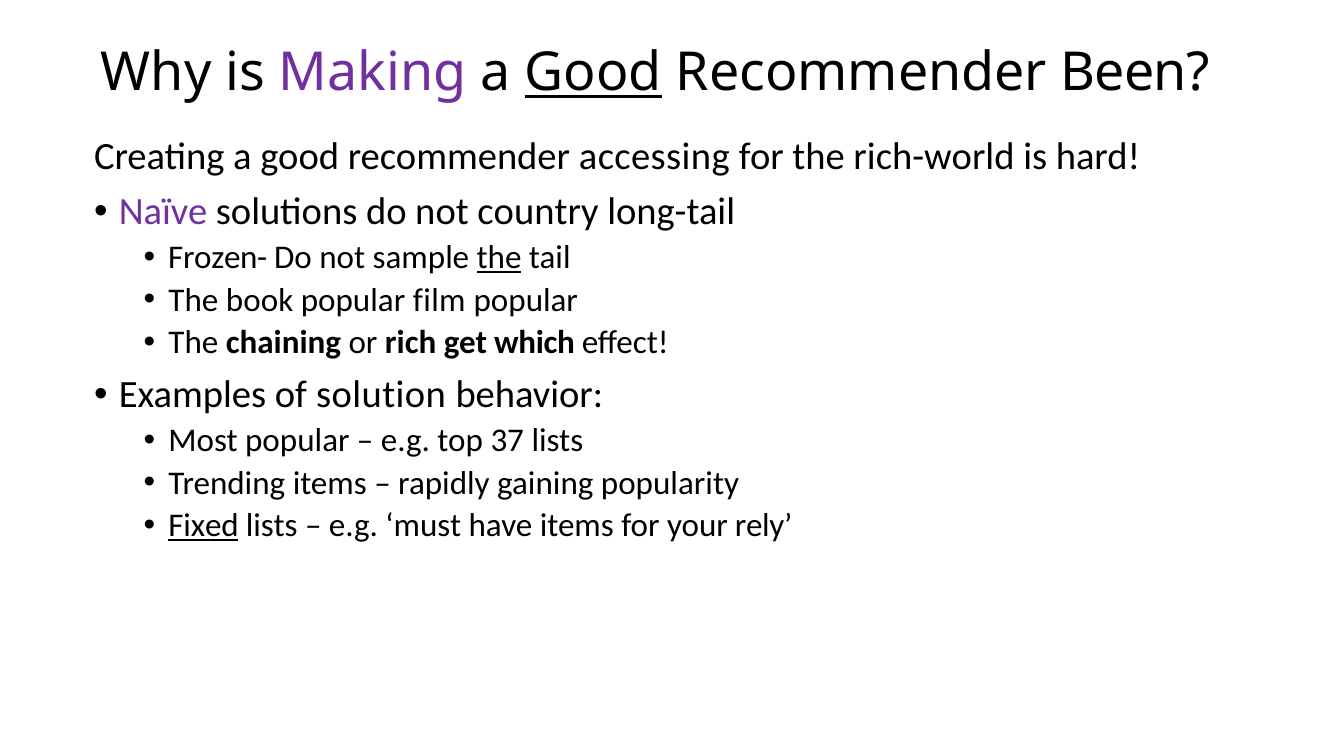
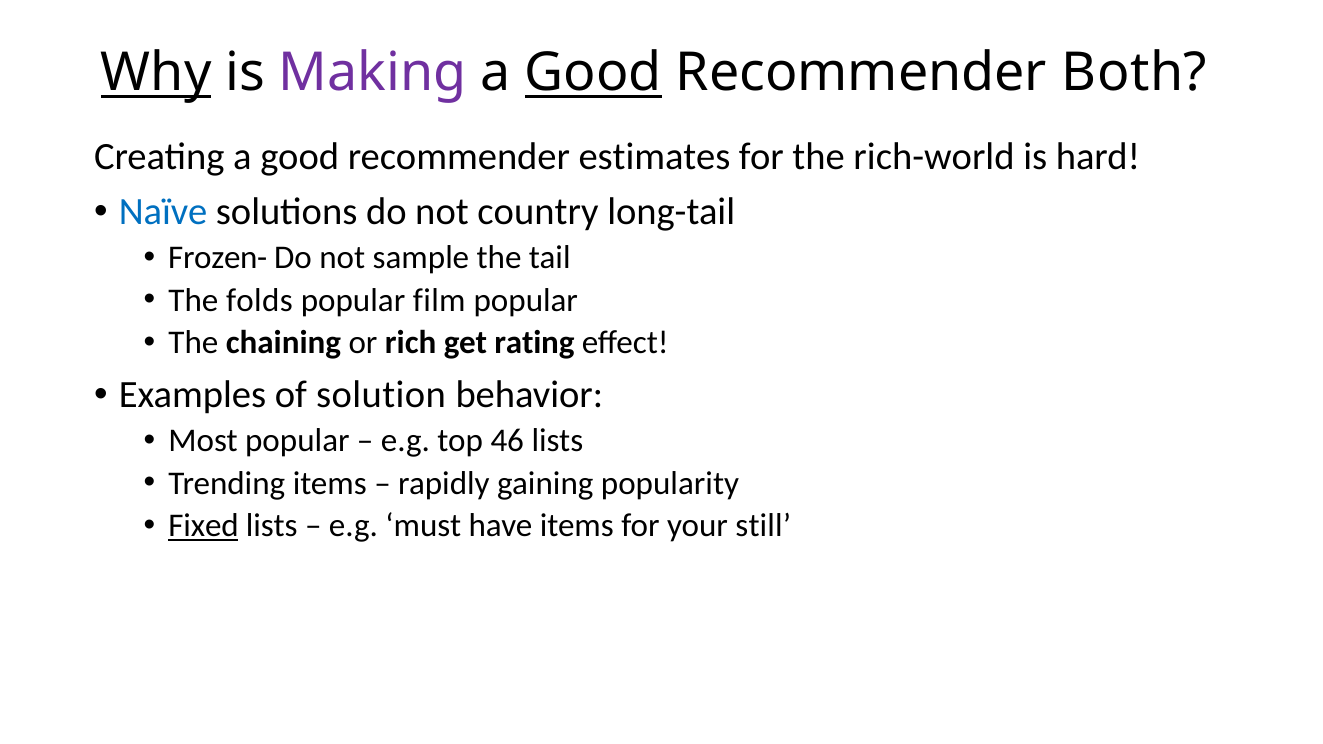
Why underline: none -> present
Been: Been -> Both
accessing: accessing -> estimates
Naïve colour: purple -> blue
the at (499, 258) underline: present -> none
book: book -> folds
which: which -> rating
37: 37 -> 46
rely: rely -> still
